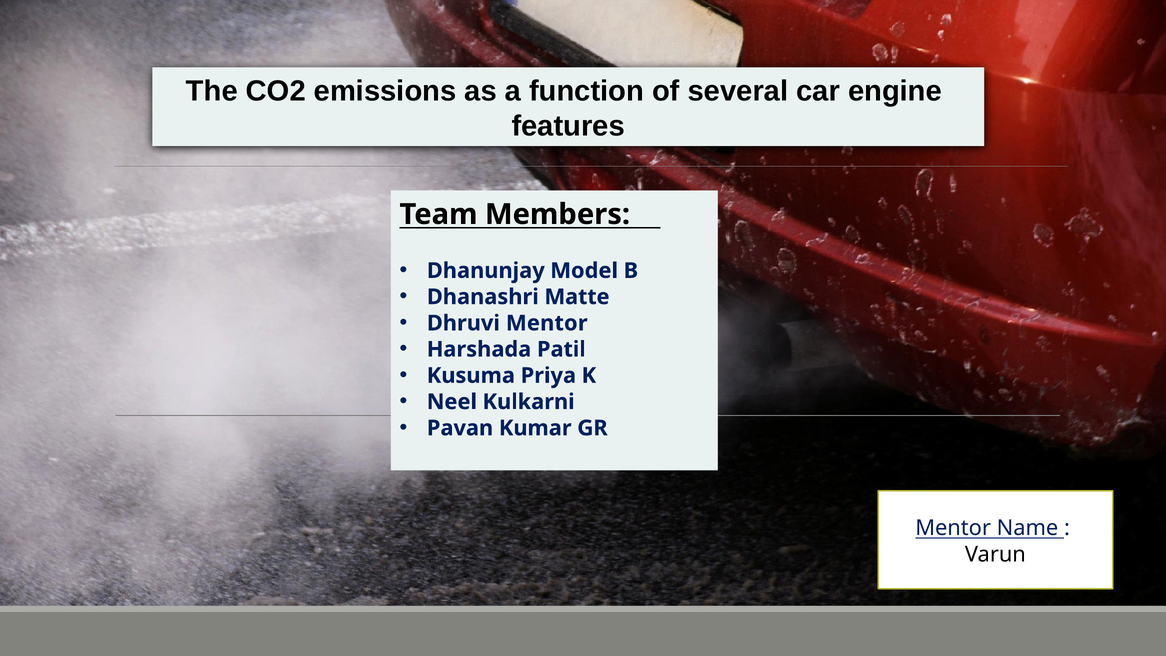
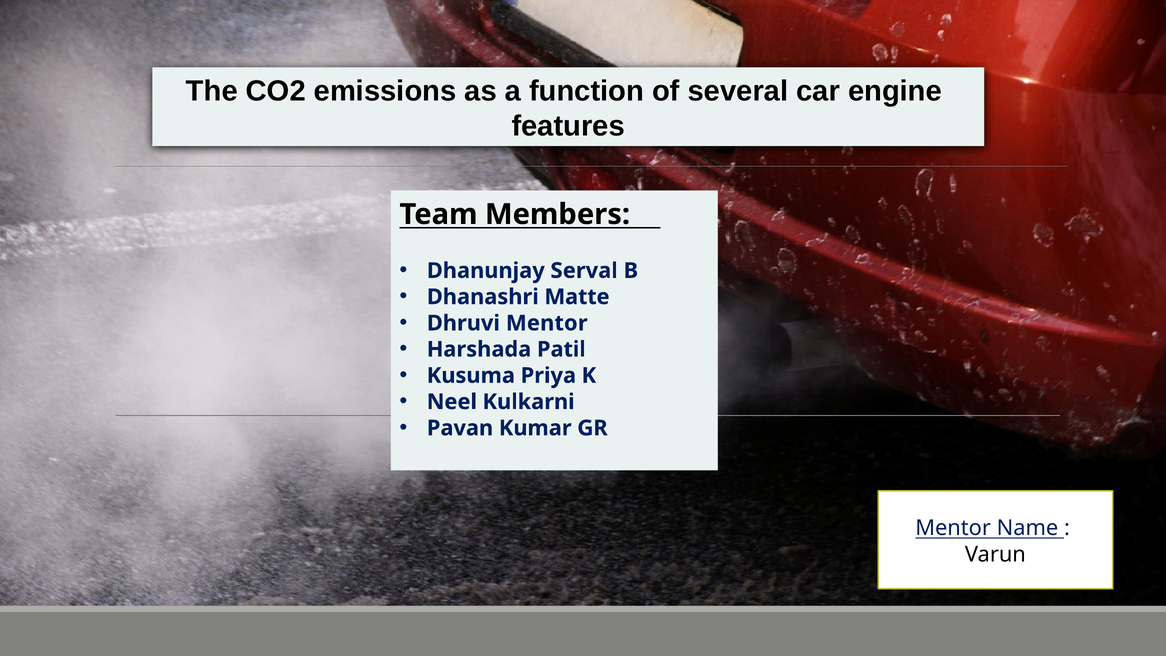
Model: Model -> Serval
